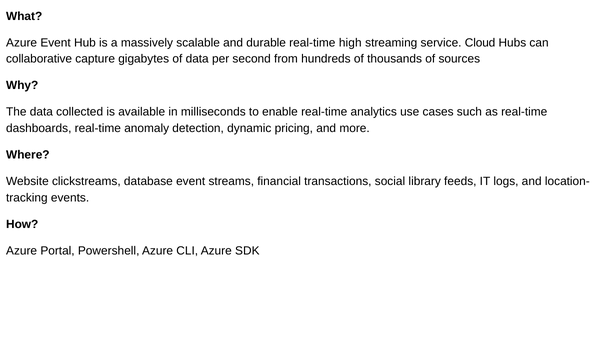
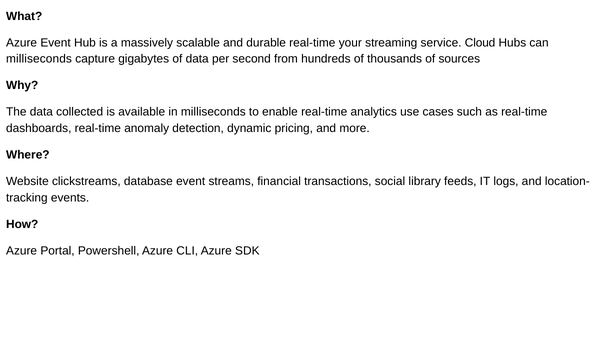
high: high -> your
collaborative at (39, 59): collaborative -> milliseconds
